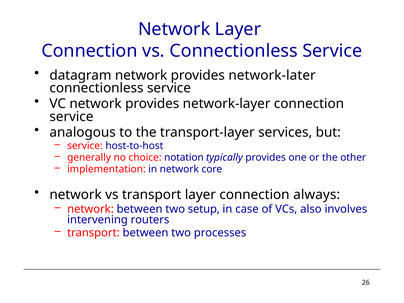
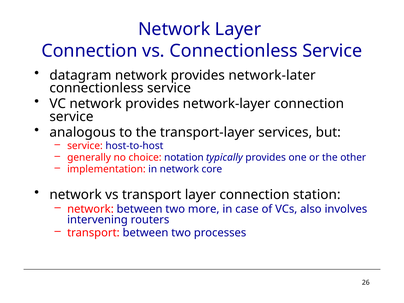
always: always -> station
setup: setup -> more
